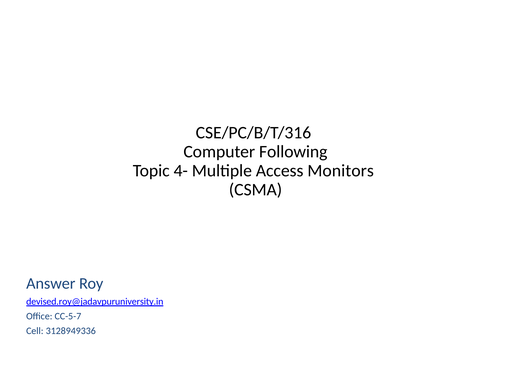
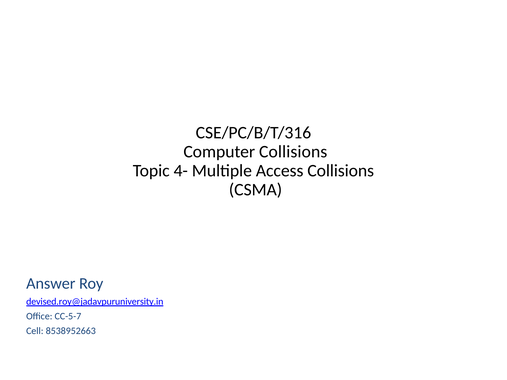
Computer Following: Following -> Collisions
Access Monitors: Monitors -> Collisions
3128949336: 3128949336 -> 8538952663
